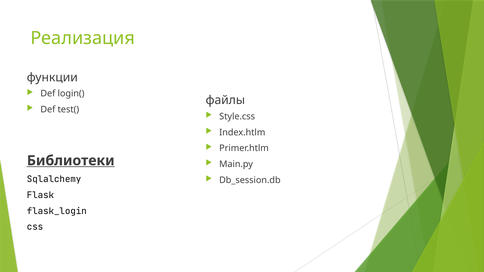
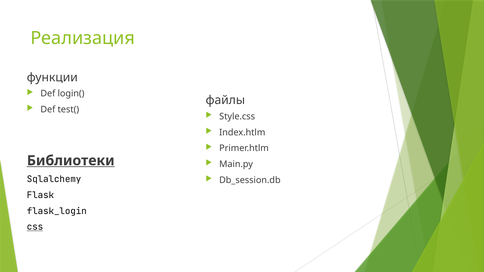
css underline: none -> present
